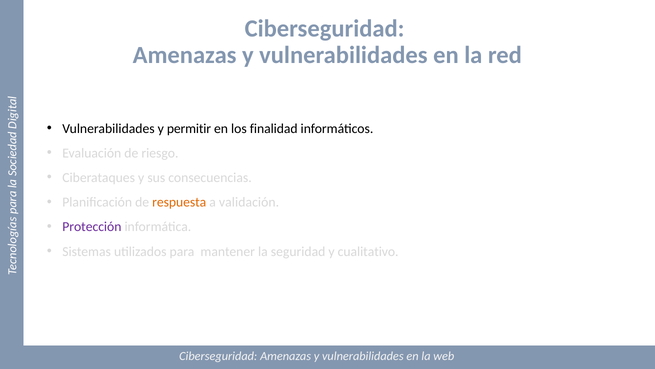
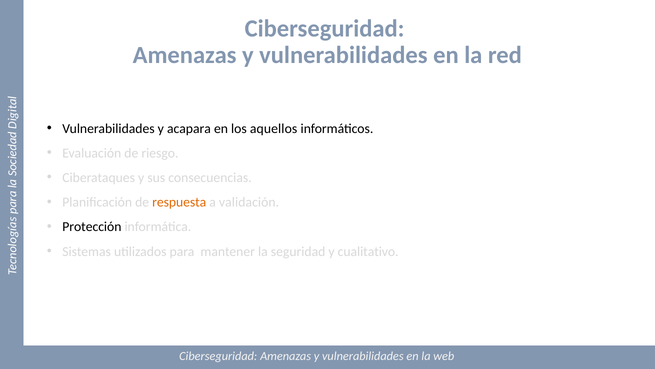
permitir: permitir -> acapara
finalidad: finalidad -> aquellos
Protección colour: purple -> black
